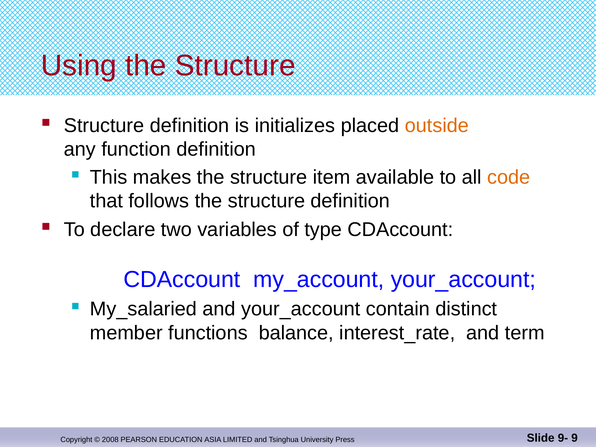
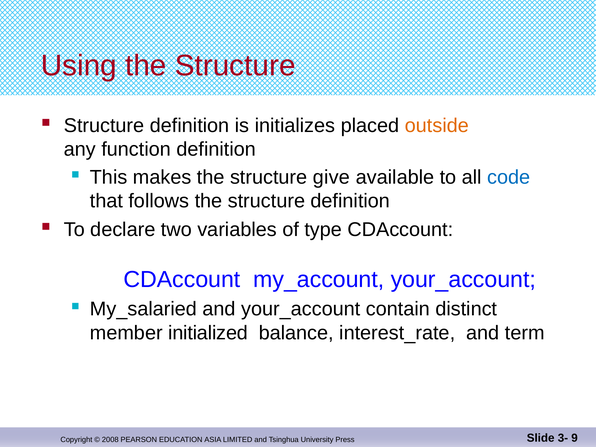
item: item -> give
code colour: orange -> blue
functions: functions -> initialized
9-: 9- -> 3-
